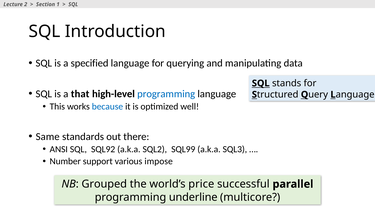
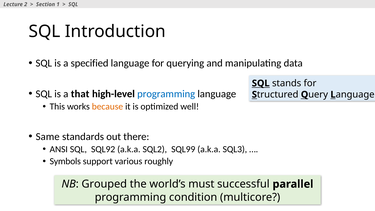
because colour: blue -> orange
Number: Number -> Symbols
impose: impose -> roughly
price: price -> must
underline: underline -> condition
